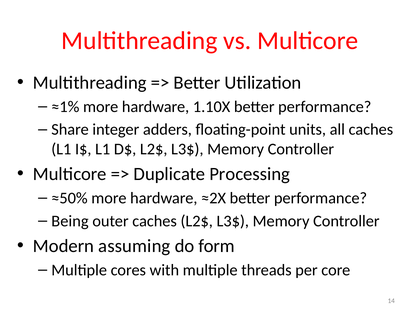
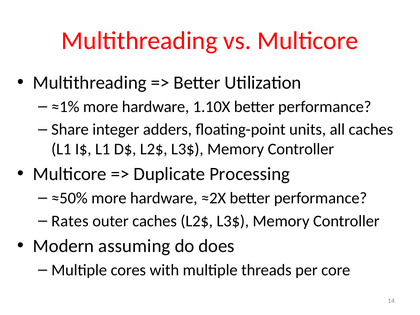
Being: Being -> Rates
form: form -> does
